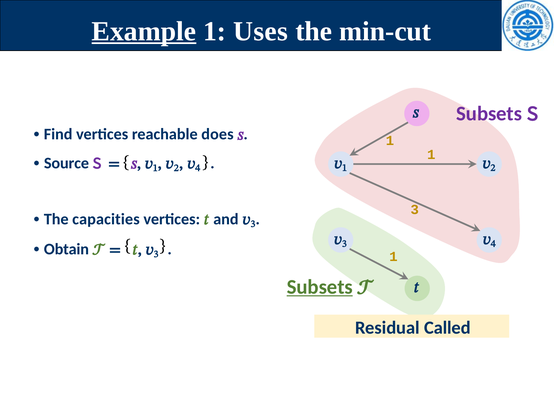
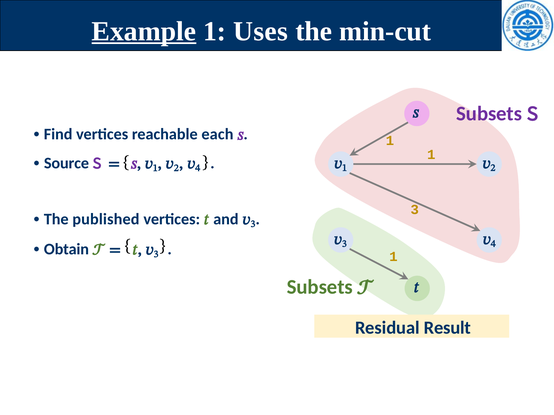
does: does -> each
capacities: capacities -> published
Subsets at (320, 287) underline: present -> none
Called: Called -> Result
